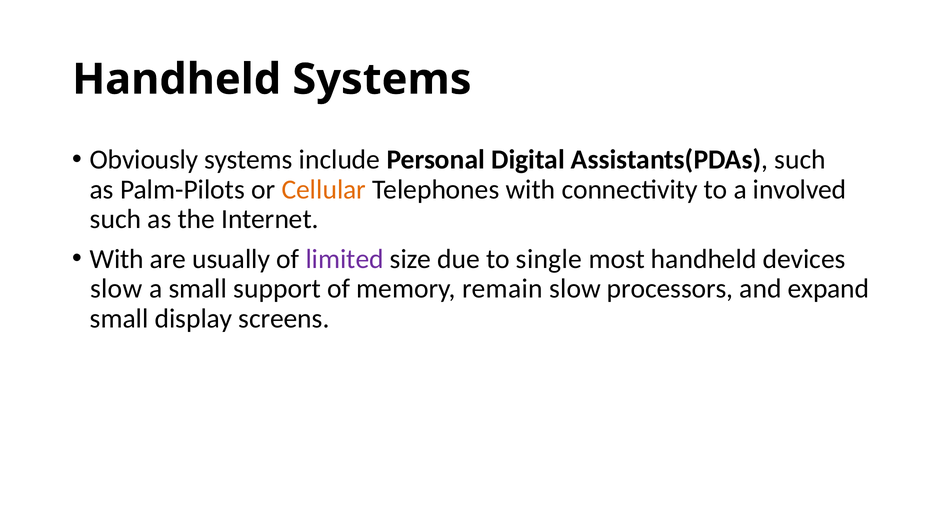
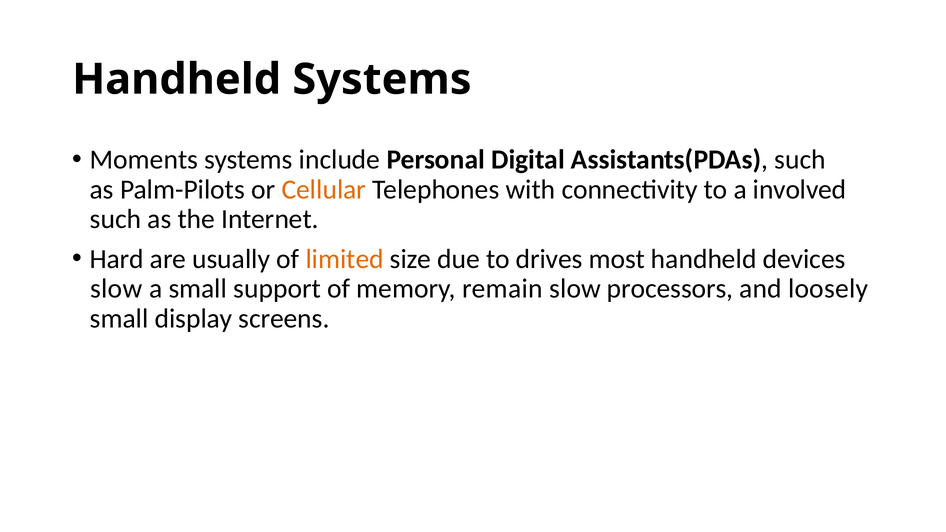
Obviously: Obviously -> Moments
With at (117, 259): With -> Hard
limited colour: purple -> orange
single: single -> drives
expand: expand -> loosely
